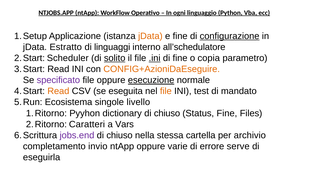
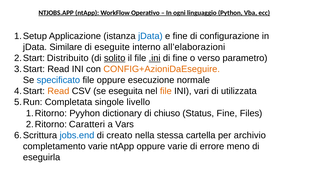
jData at (150, 36) colour: orange -> blue
configurazione underline: present -> none
Estratto: Estratto -> Similare
linguaggi: linguaggi -> eseguite
all’schedulatore: all’schedulatore -> all’elaborazioni
Scheduler: Scheduler -> Distribuito
copia: copia -> verso
specificato colour: purple -> blue
esecuzione underline: present -> none
test: test -> vari
mandato: mandato -> utilizzata
Ecosistema: Ecosistema -> Completata
jobs.end colour: purple -> blue
chiuso at (120, 135): chiuso -> creato
completamento invio: invio -> varie
serve: serve -> meno
